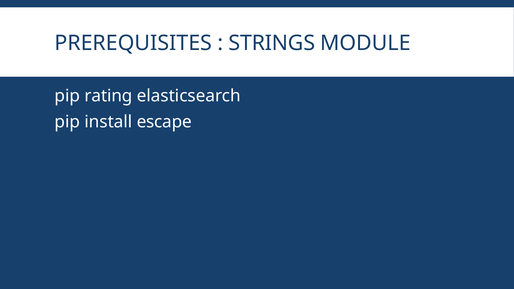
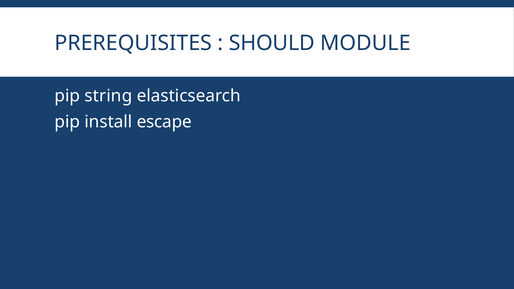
STRINGS: STRINGS -> SHOULD
rating: rating -> string
